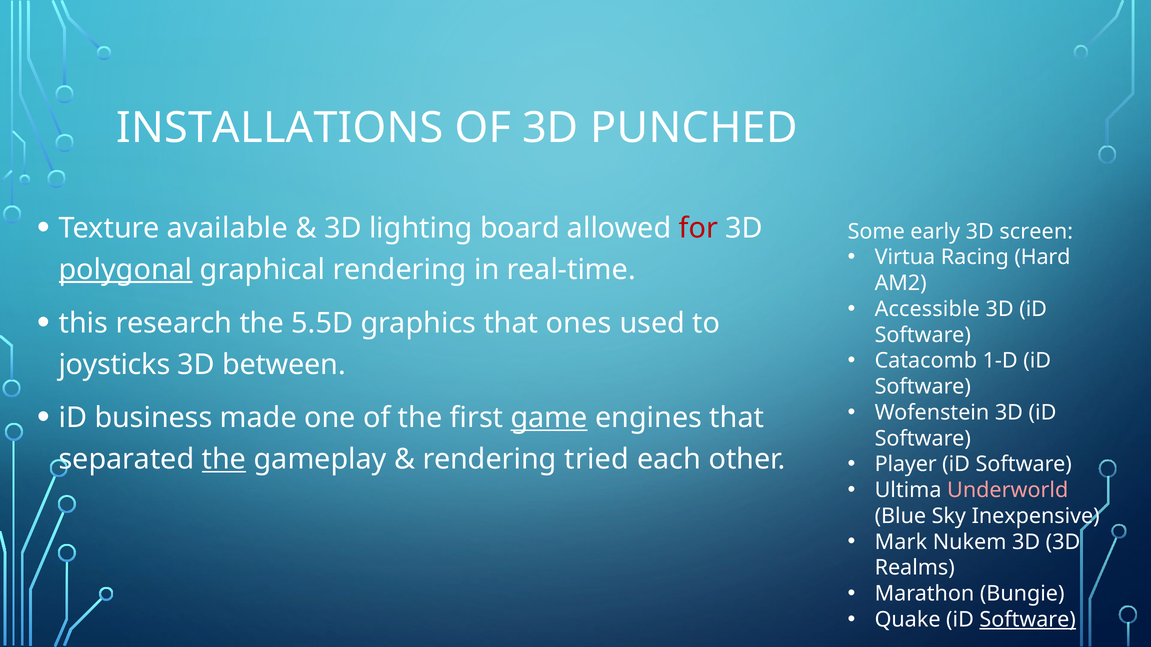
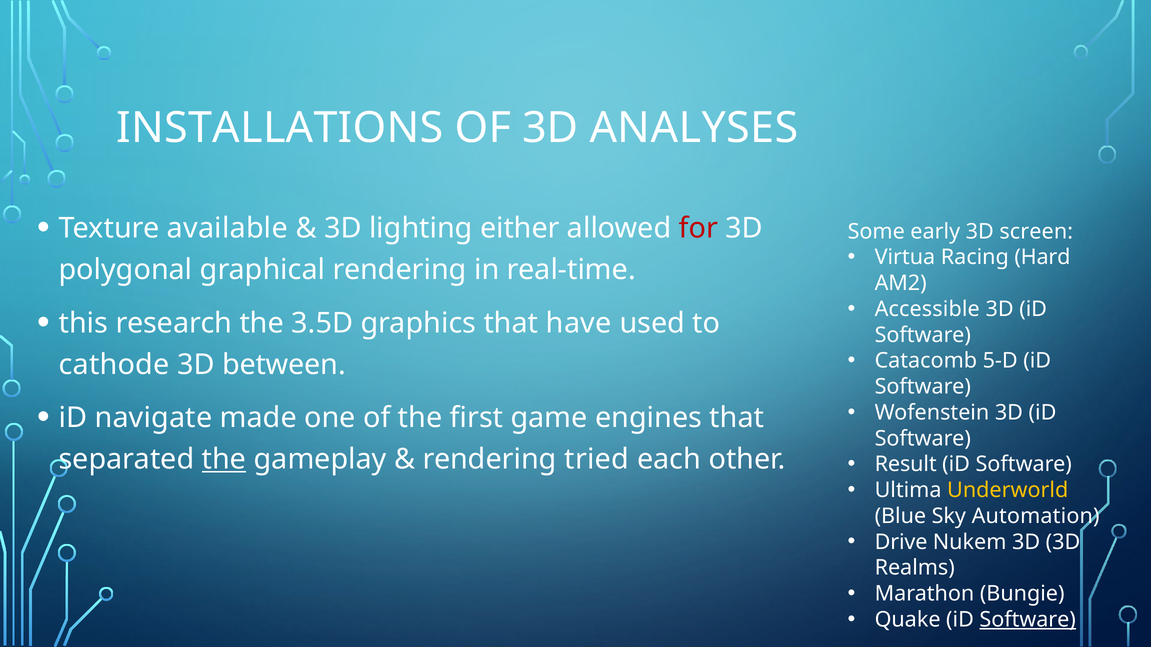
PUNCHED: PUNCHED -> ANALYSES
board: board -> either
polygonal underline: present -> none
5.5D: 5.5D -> 3.5D
ones: ones -> have
1-D: 1-D -> 5-D
joysticks: joysticks -> cathode
business: business -> navigate
game underline: present -> none
Player: Player -> Result
Underworld colour: pink -> yellow
Inexpensive: Inexpensive -> Automation
Mark: Mark -> Drive
